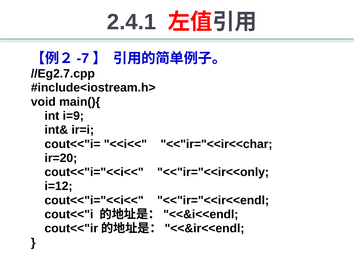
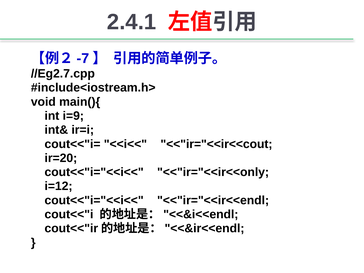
<<"ir="<<ir<<char: <<"ir="<<ir<<char -> <<"ir="<<ir<<cout
